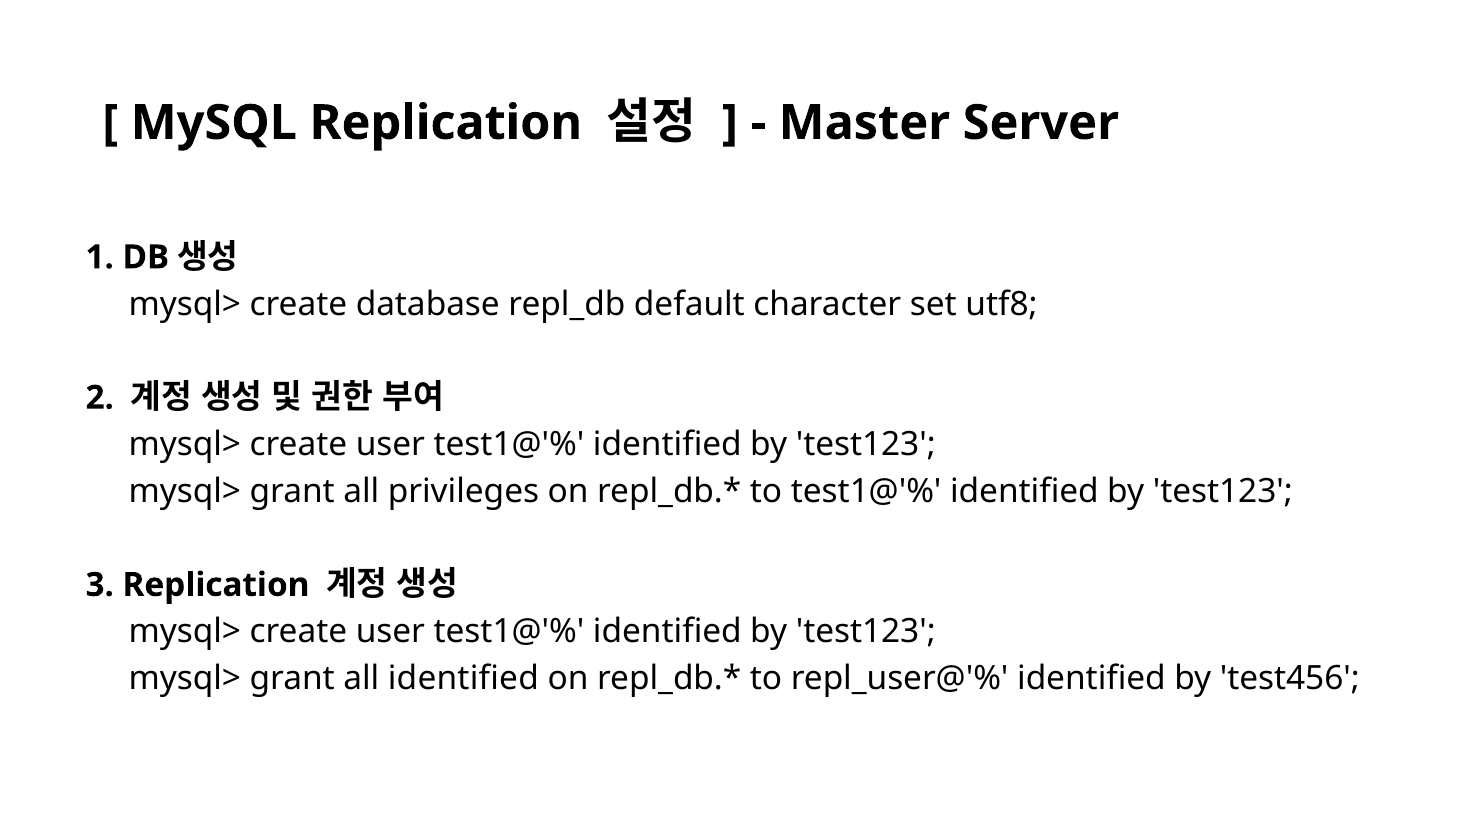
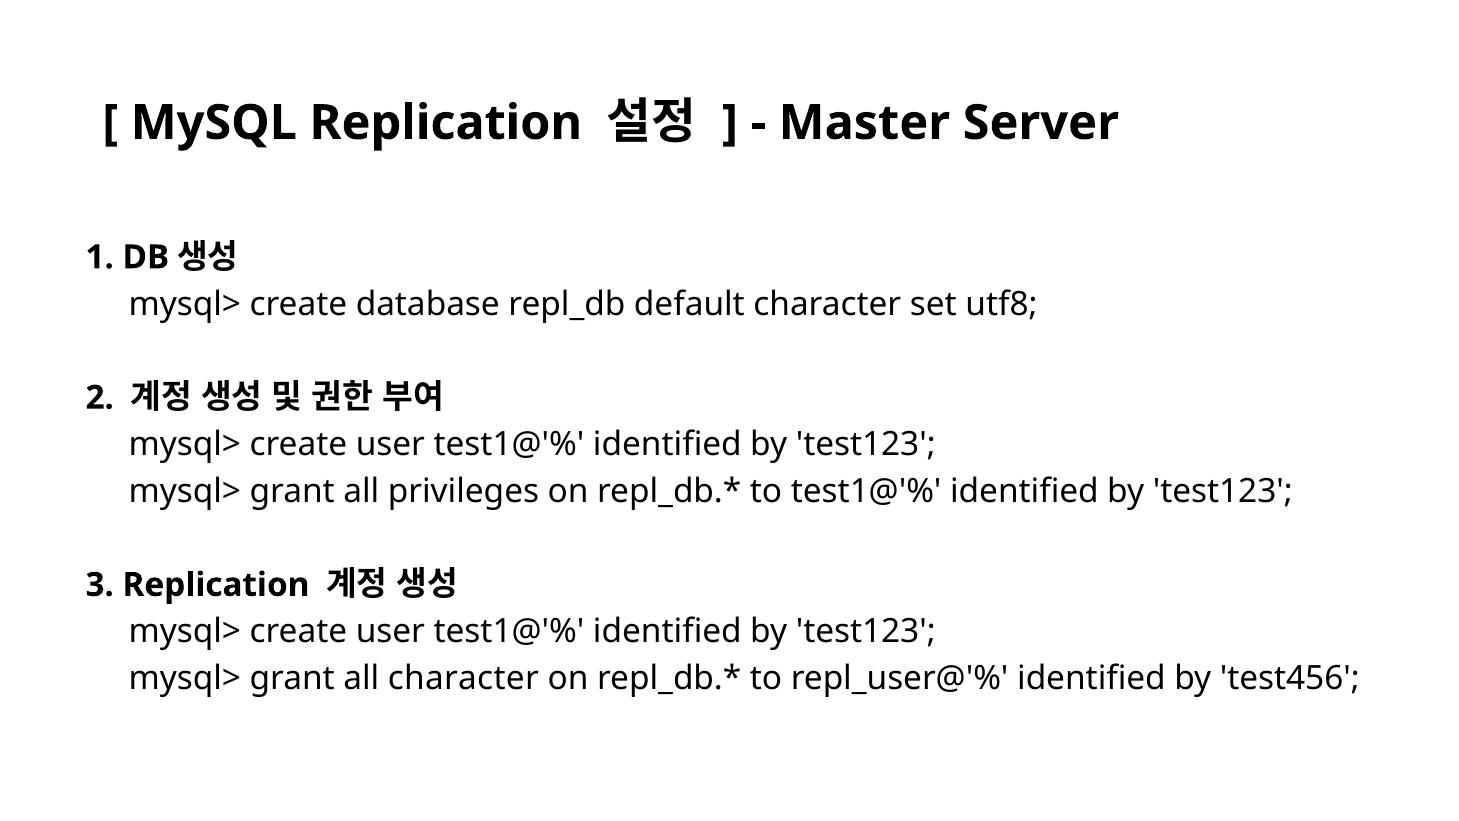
all identified: identified -> character
